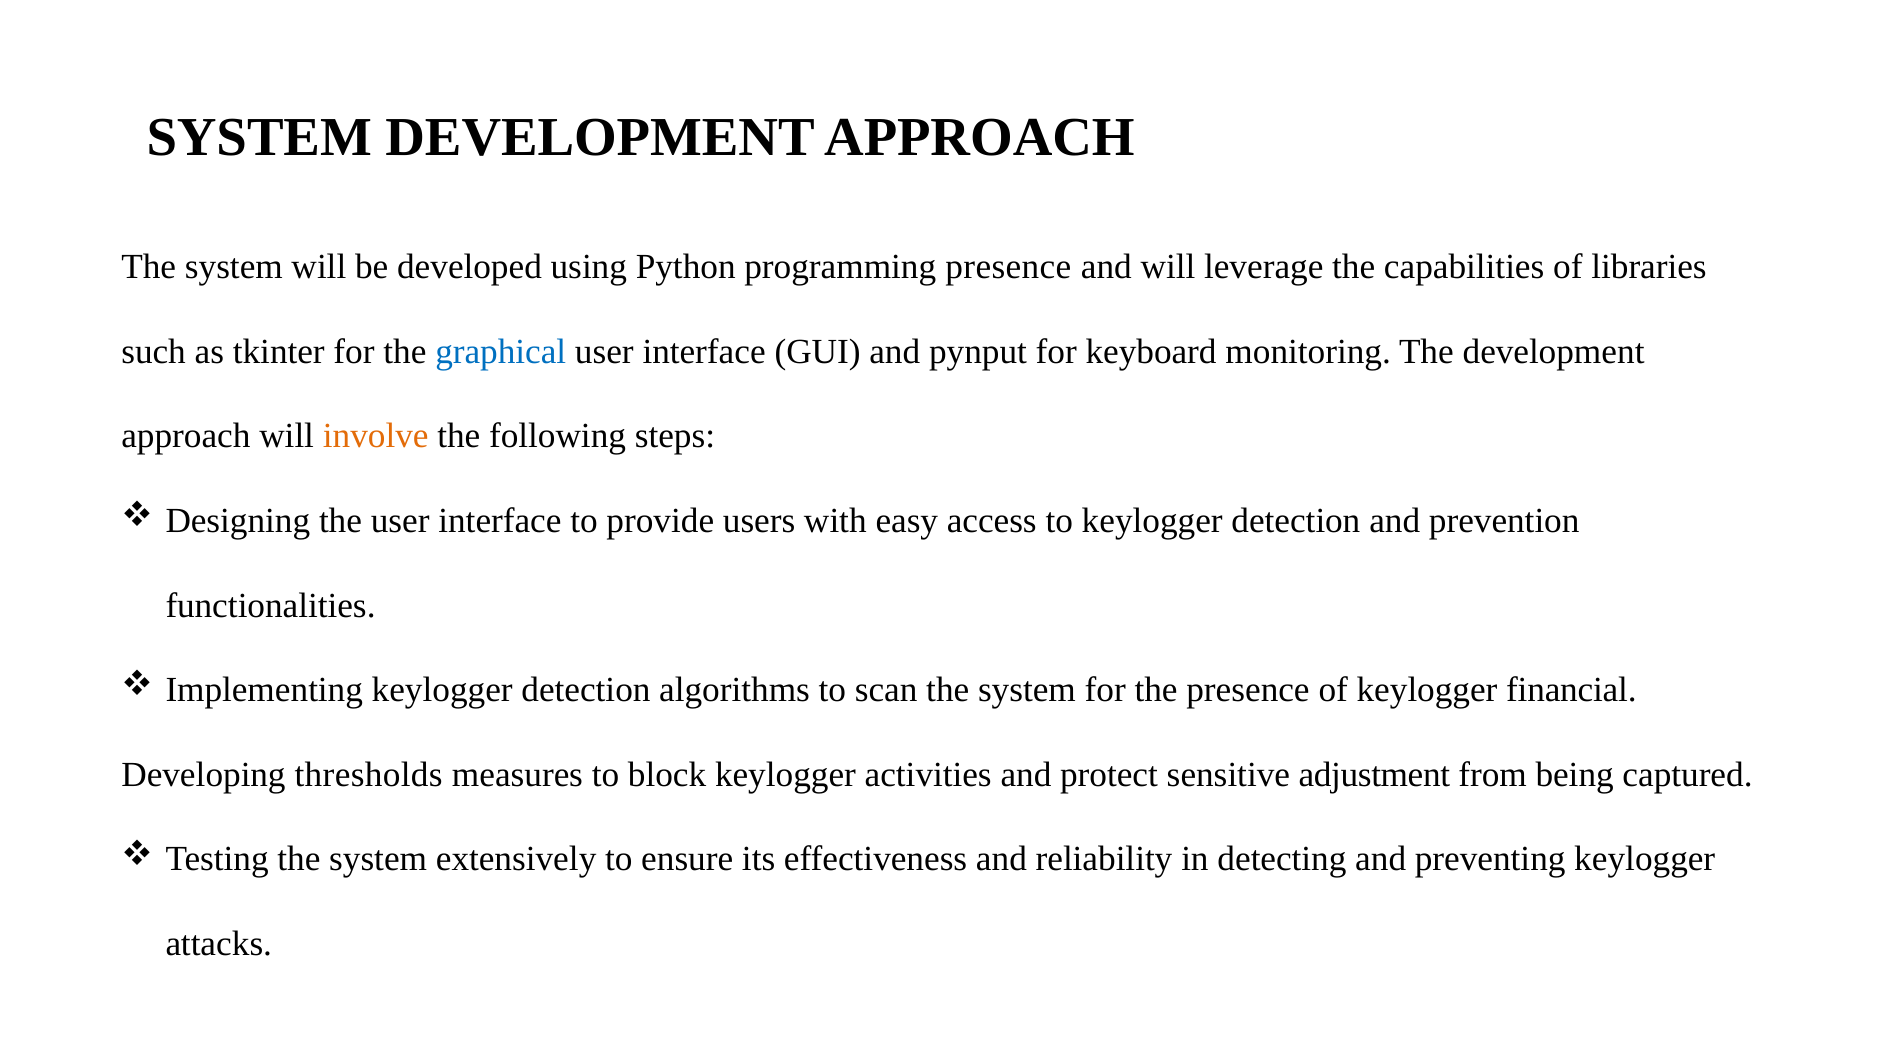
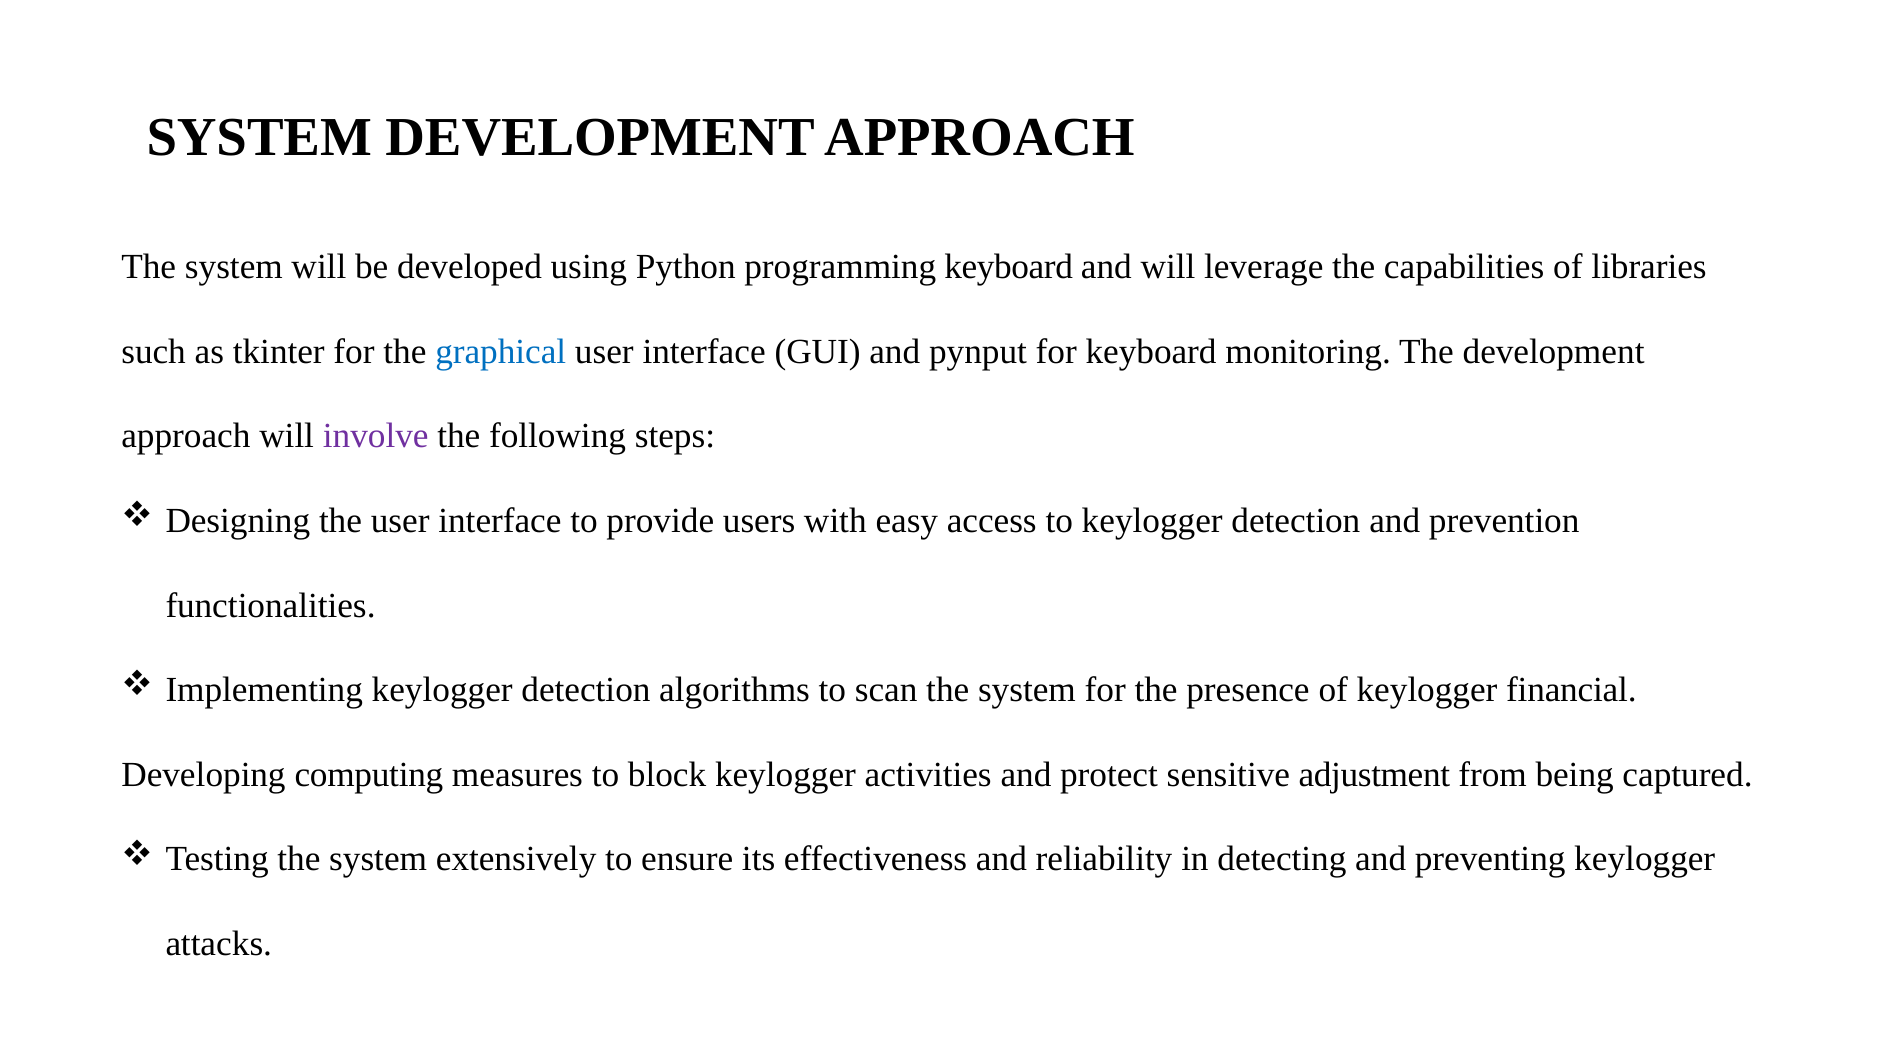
programming presence: presence -> keyboard
involve colour: orange -> purple
thresholds: thresholds -> computing
